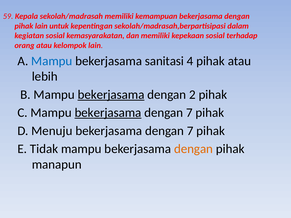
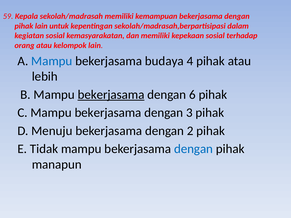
sanitasi: sanitasi -> budaya
2: 2 -> 6
bekerjasama at (108, 113) underline: present -> none
7 at (189, 113): 7 -> 3
7 at (190, 131): 7 -> 2
dengan at (194, 149) colour: orange -> blue
